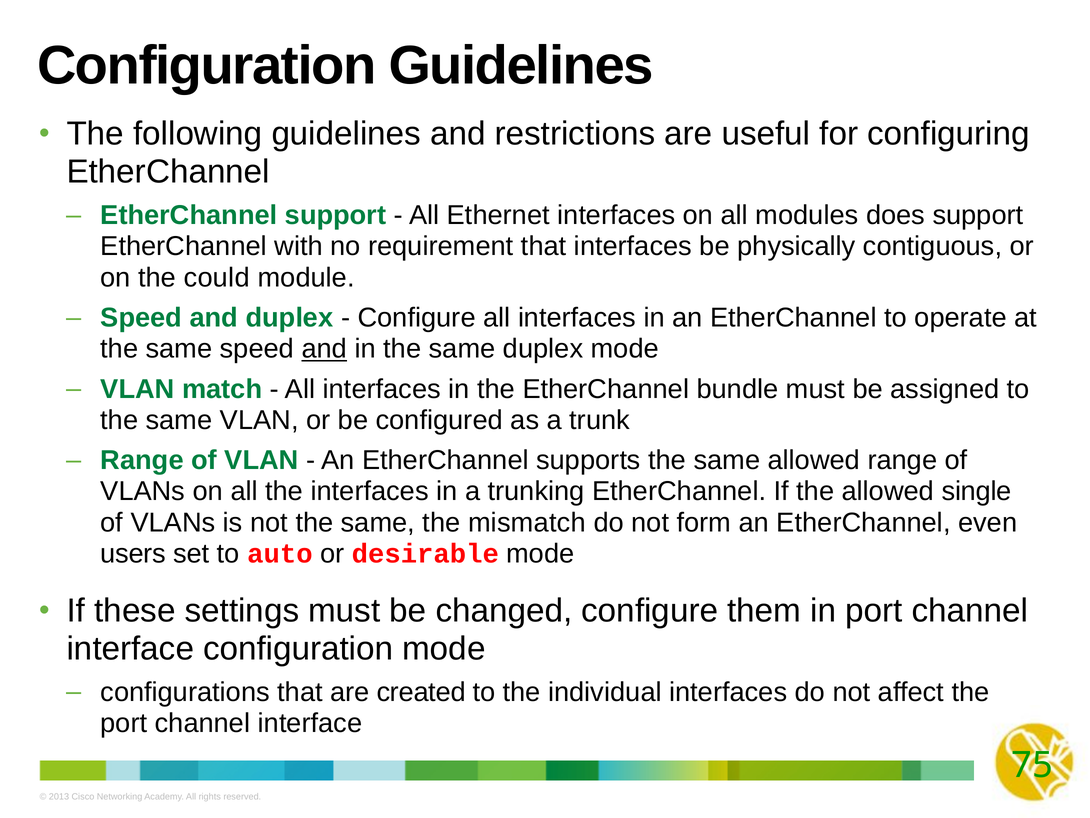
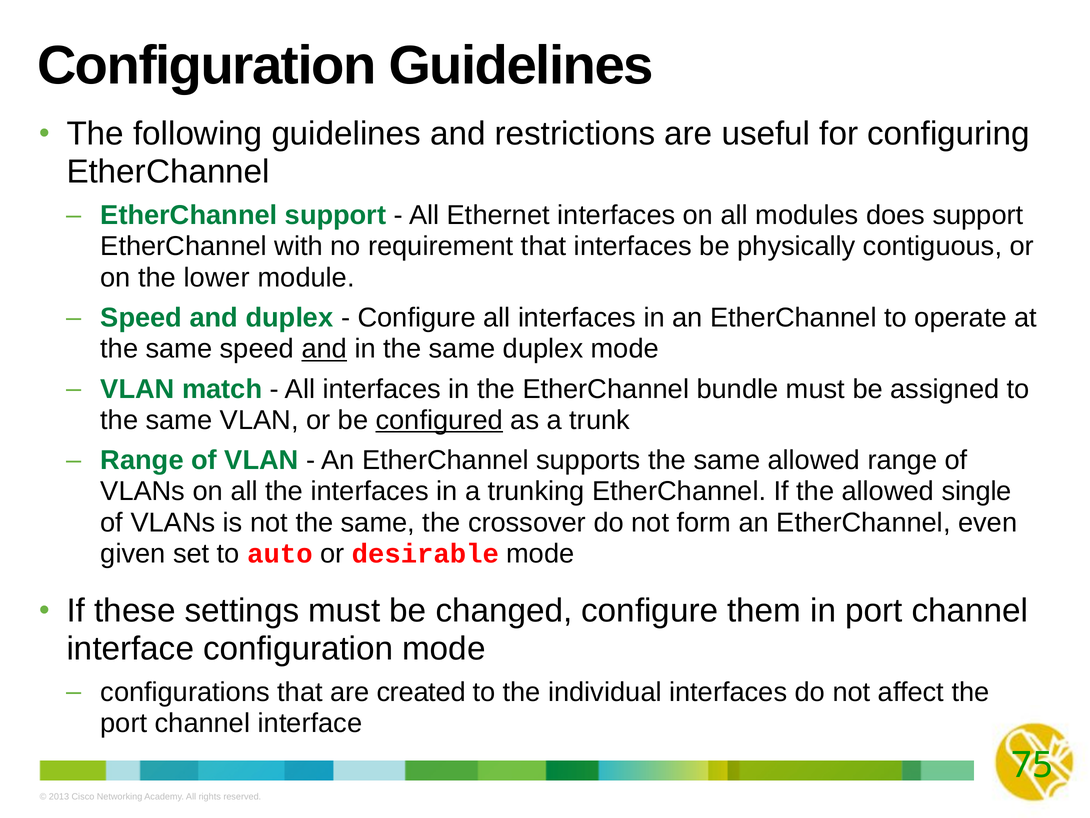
could: could -> lower
configured underline: none -> present
mismatch: mismatch -> crossover
users: users -> given
